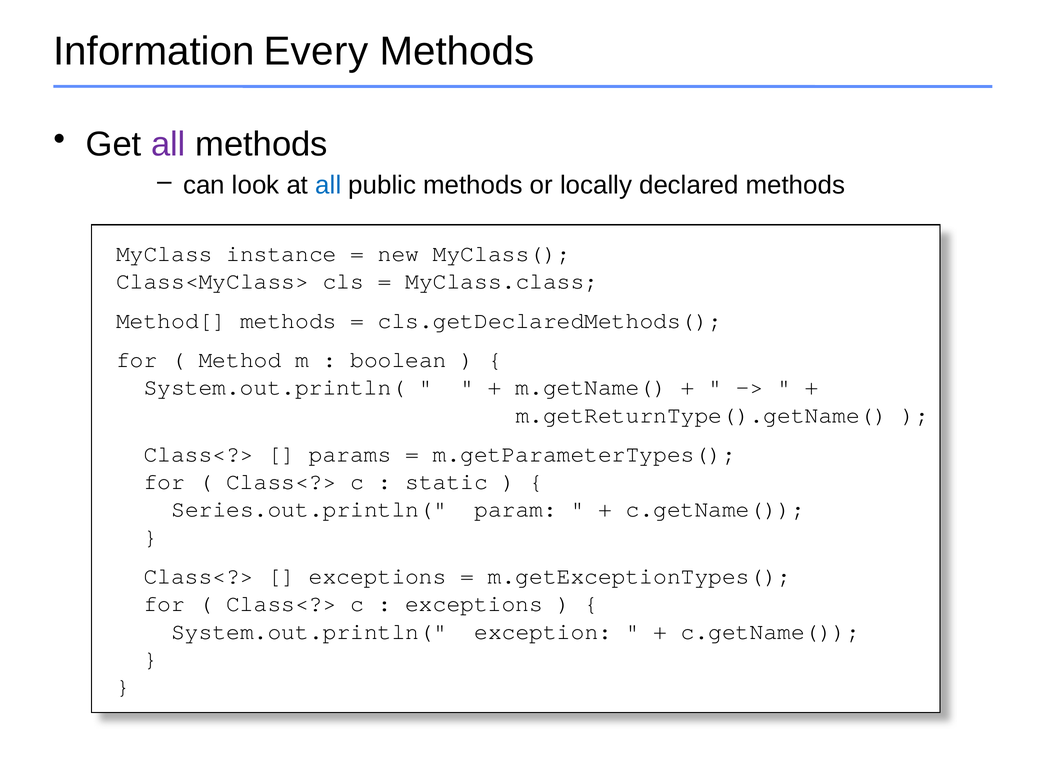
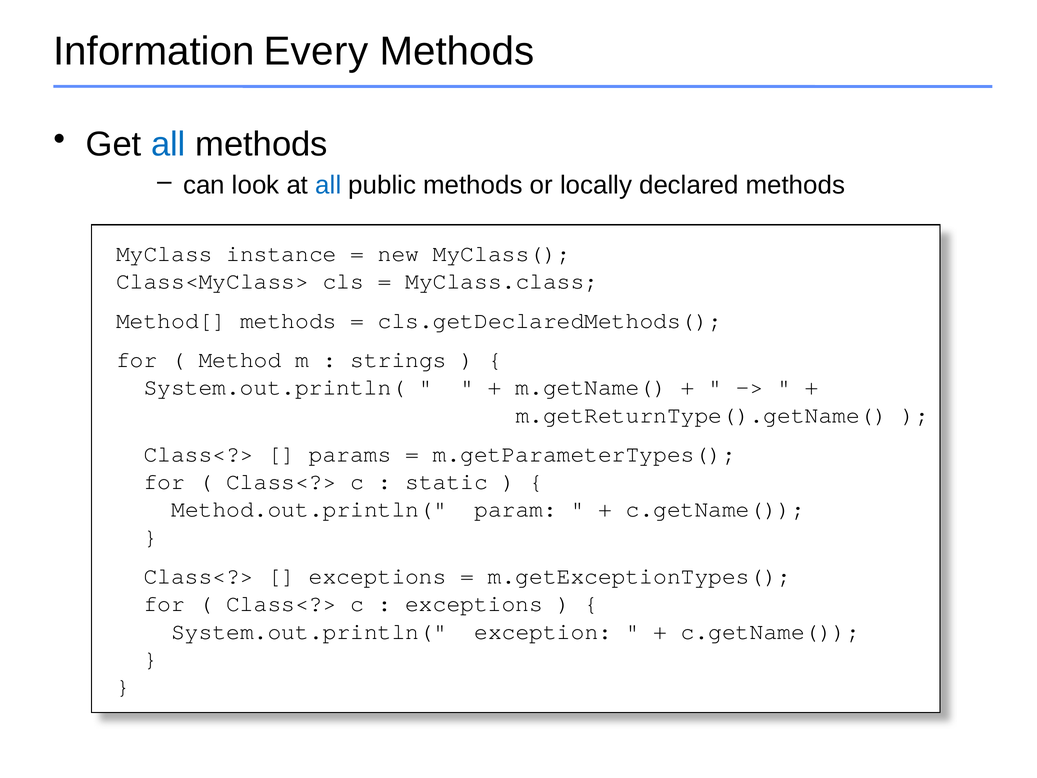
all at (168, 144) colour: purple -> blue
boolean: boolean -> strings
Series.out.println(: Series.out.println( -> Method.out.println(
